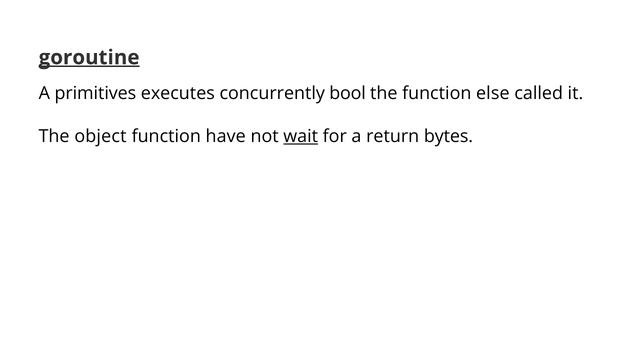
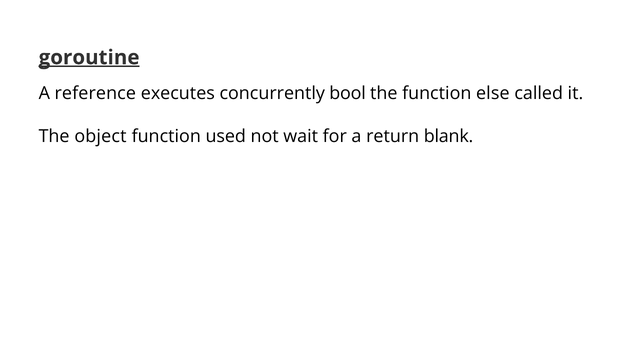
primitives: primitives -> reference
have: have -> used
wait underline: present -> none
bytes: bytes -> blank
